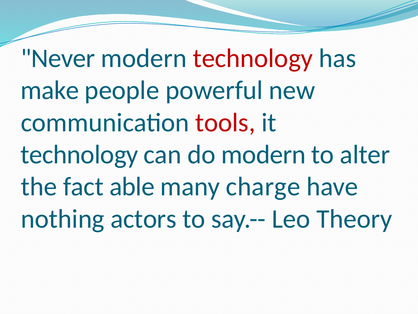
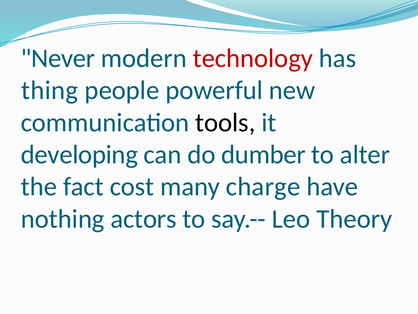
make: make -> thing
tools colour: red -> black
technology at (79, 154): technology -> developing
do modern: modern -> dumber
able: able -> cost
